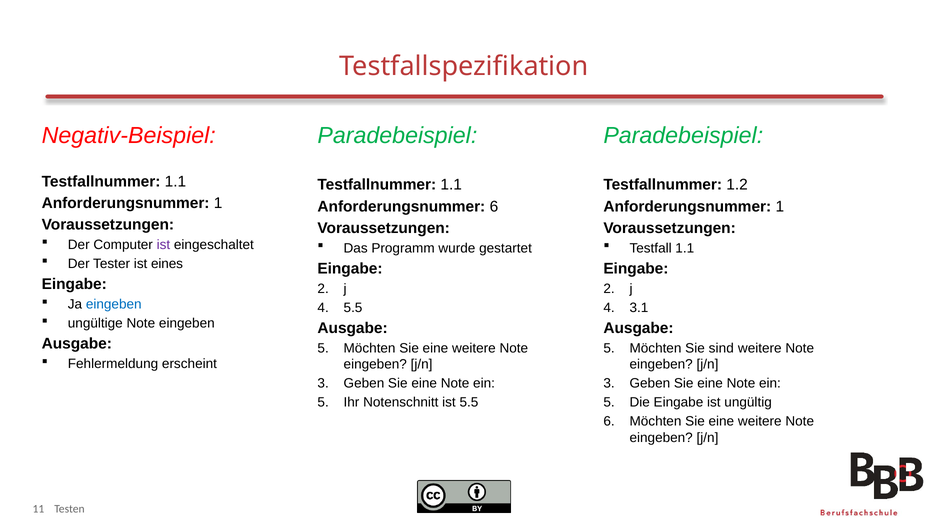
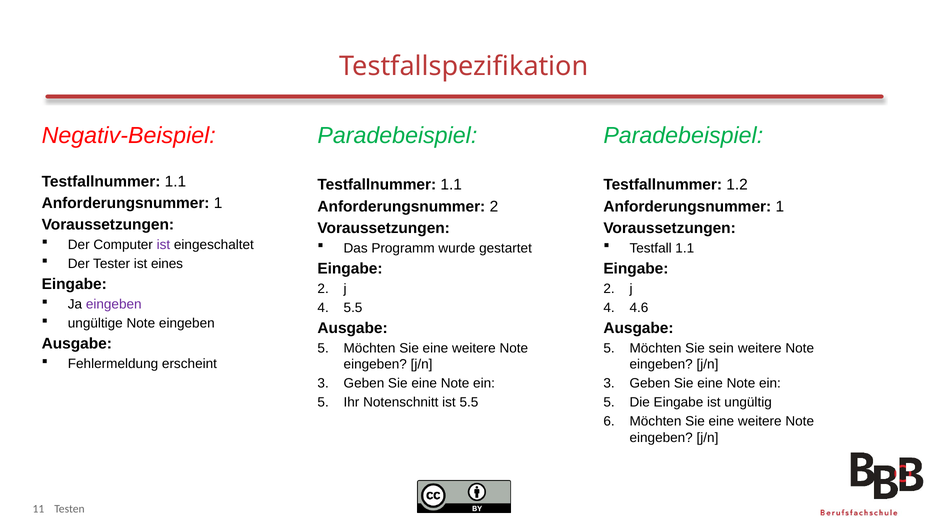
Anforderungsnummer 6: 6 -> 2
eingeben at (114, 304) colour: blue -> purple
3.1: 3.1 -> 4.6
sind: sind -> sein
